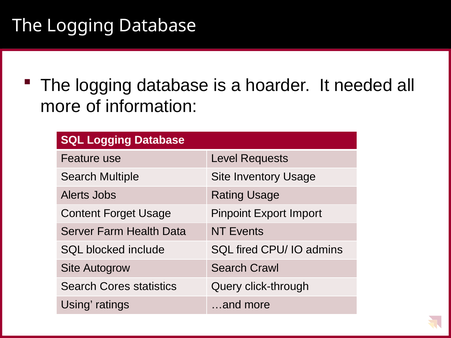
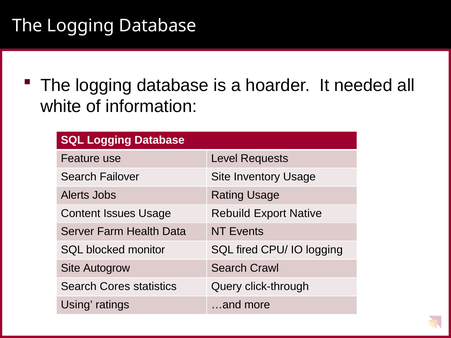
more at (61, 106): more -> white
Multiple: Multiple -> Failover
Forget: Forget -> Issues
Pinpoint: Pinpoint -> Rebuild
Import: Import -> Native
include: include -> monitor
IO admins: admins -> logging
